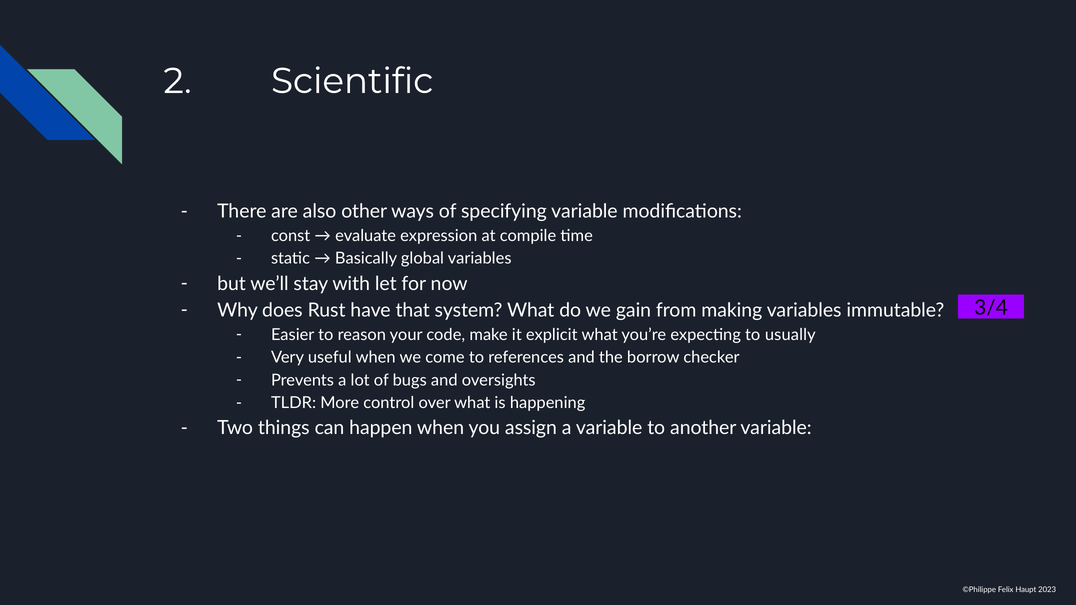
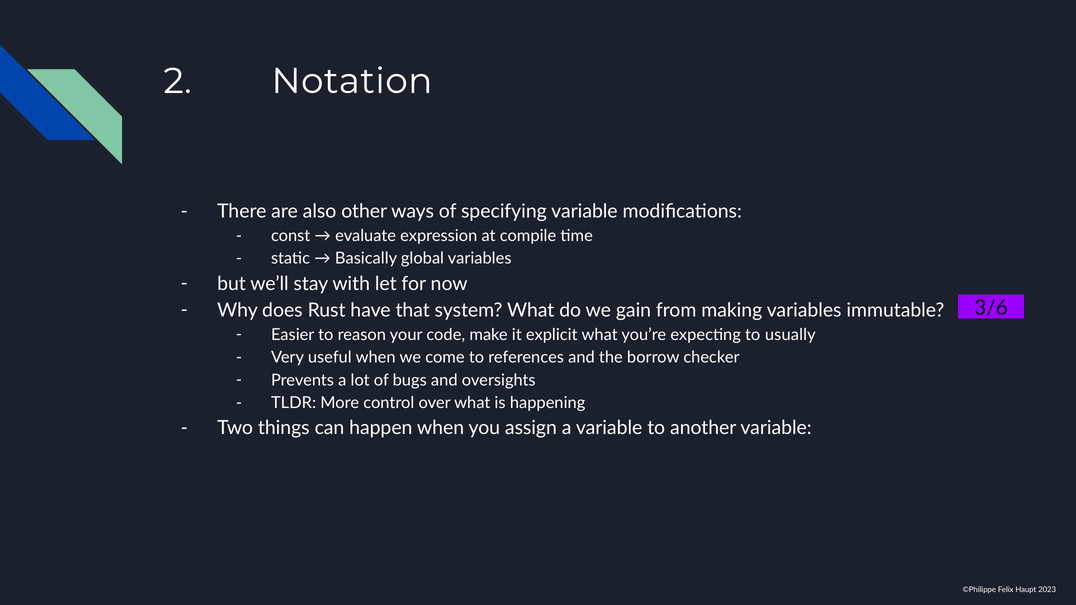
Scientific: Scientific -> Notation
3/4: 3/4 -> 3/6
